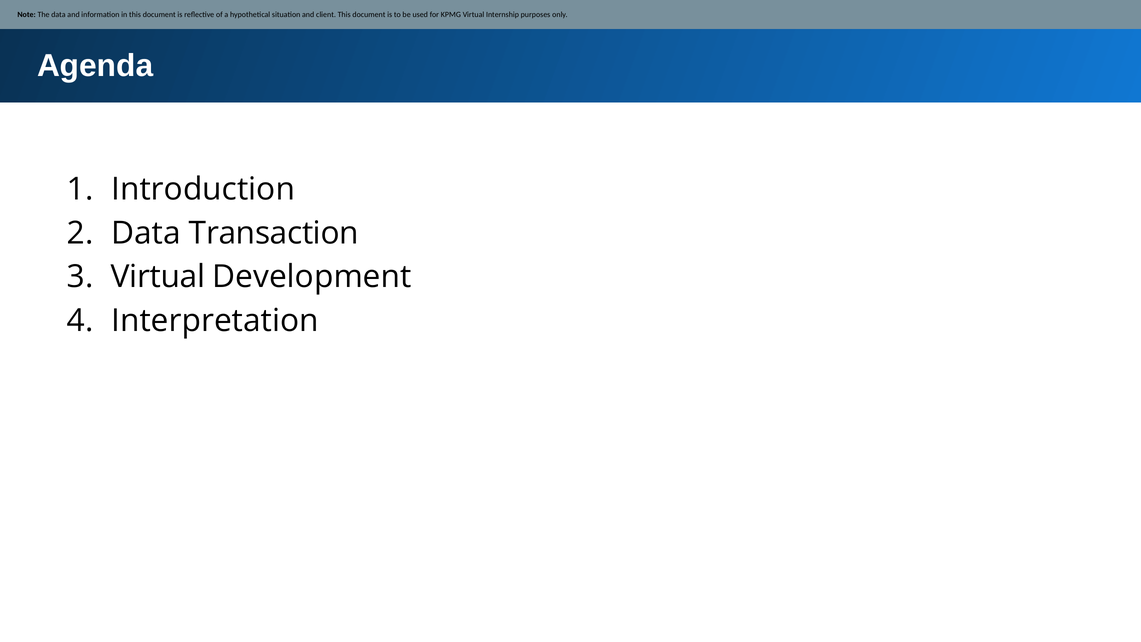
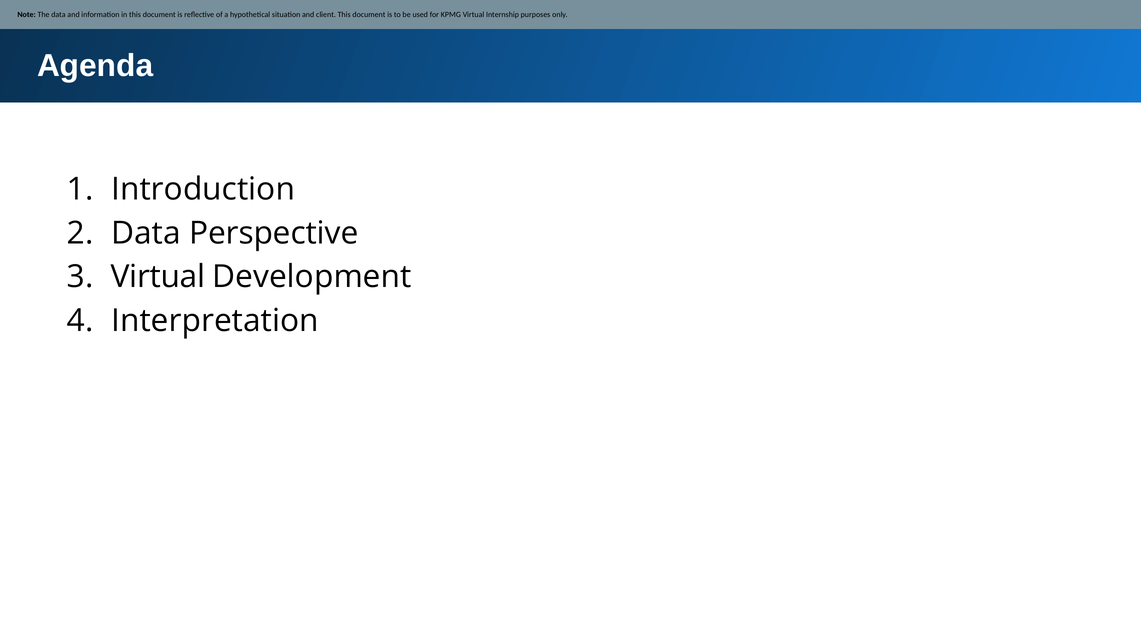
Transaction: Transaction -> Perspective
